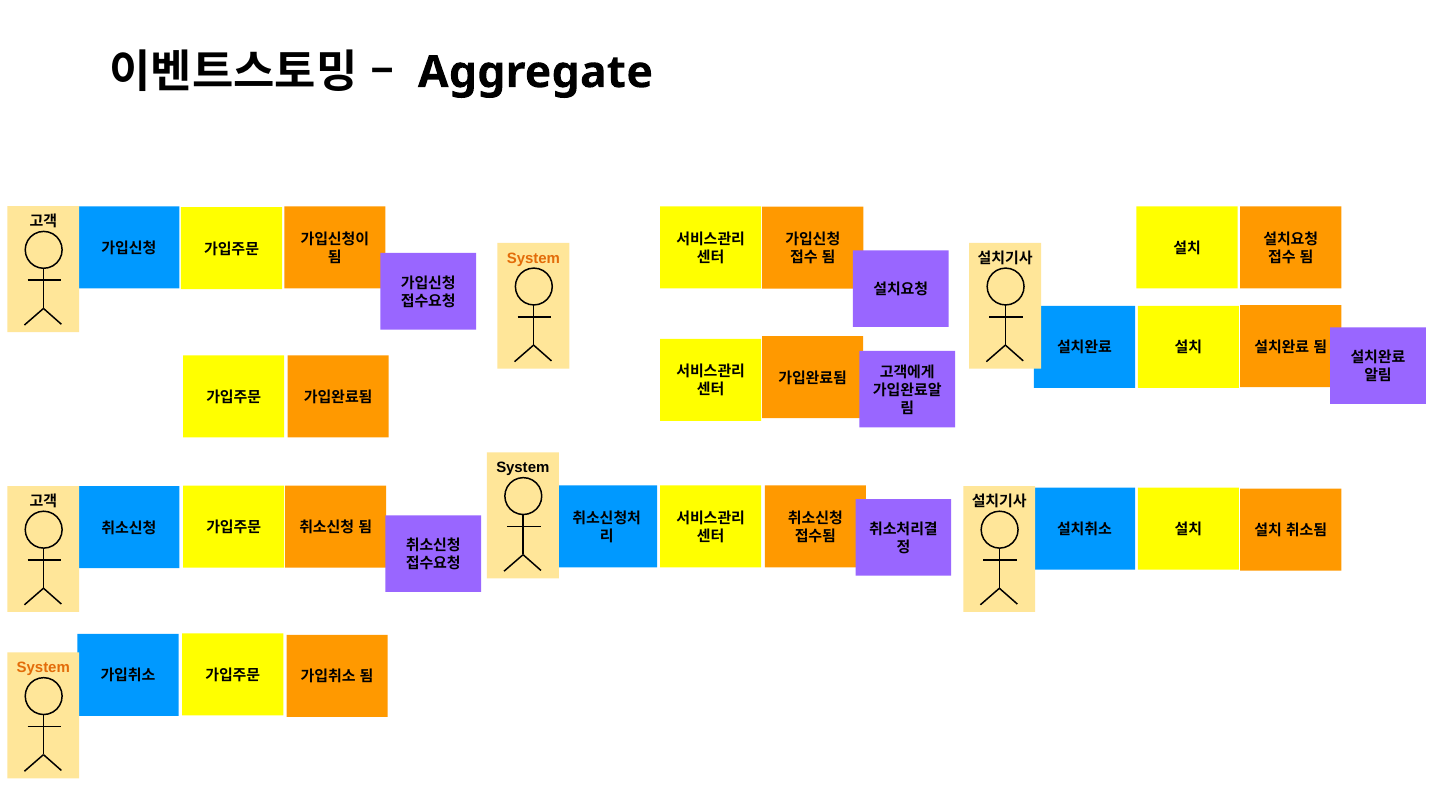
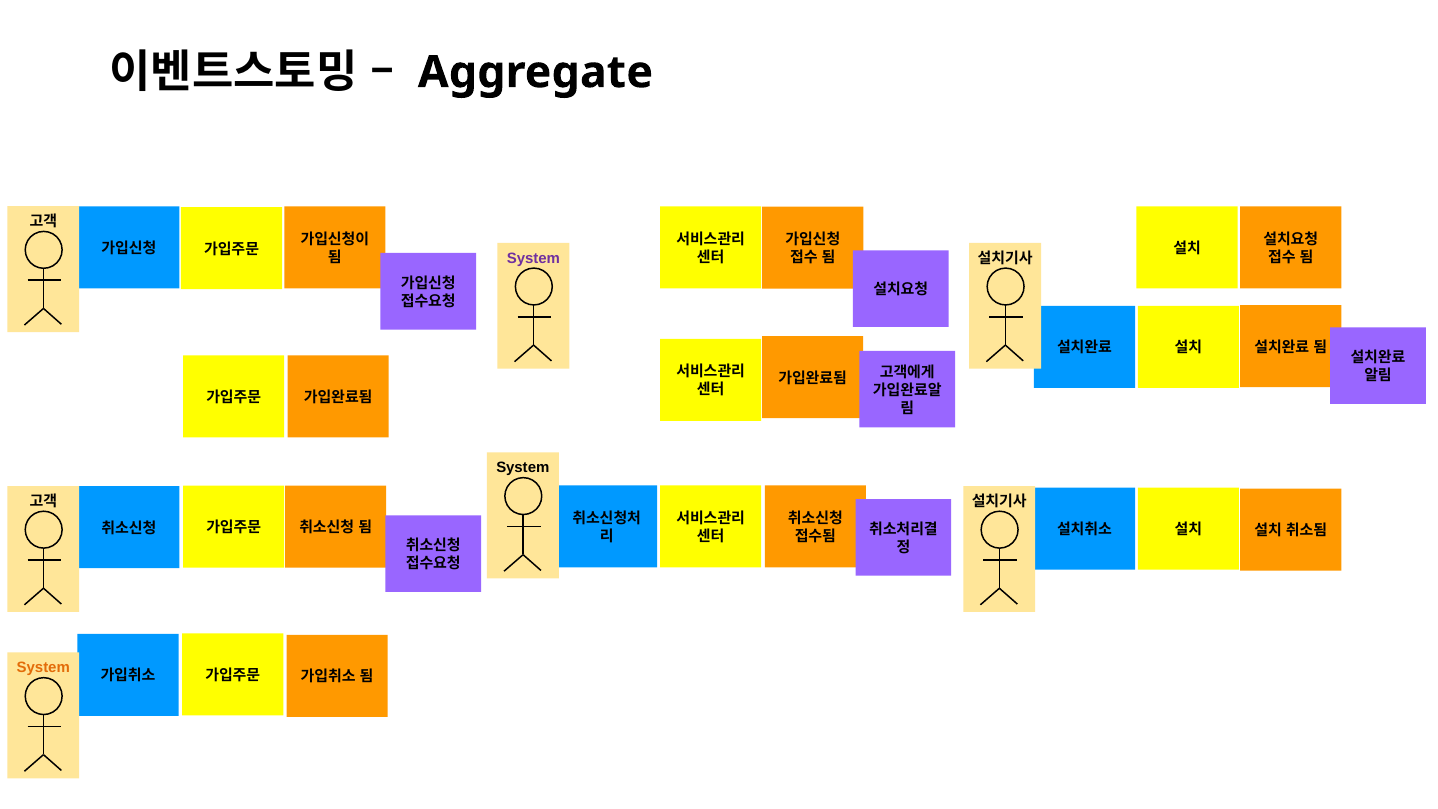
System at (533, 258) colour: orange -> purple
